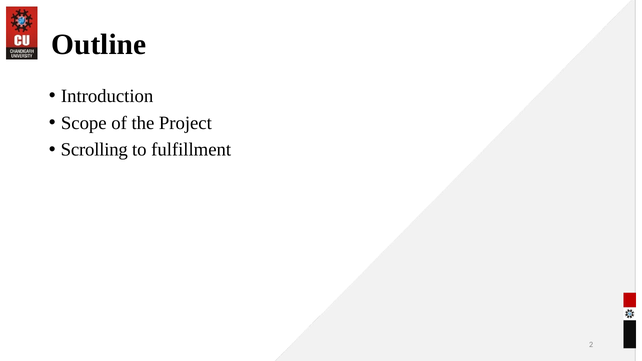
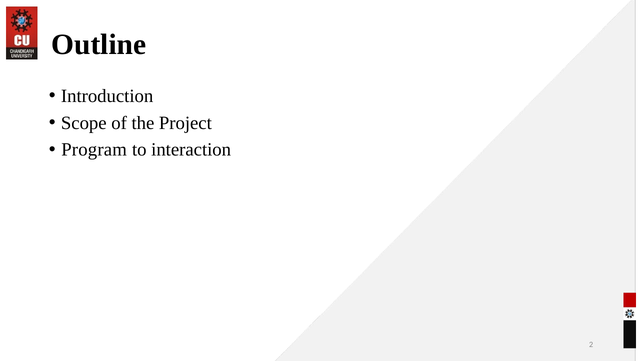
Scrolling: Scrolling -> Program
fulfillment: fulfillment -> interaction
